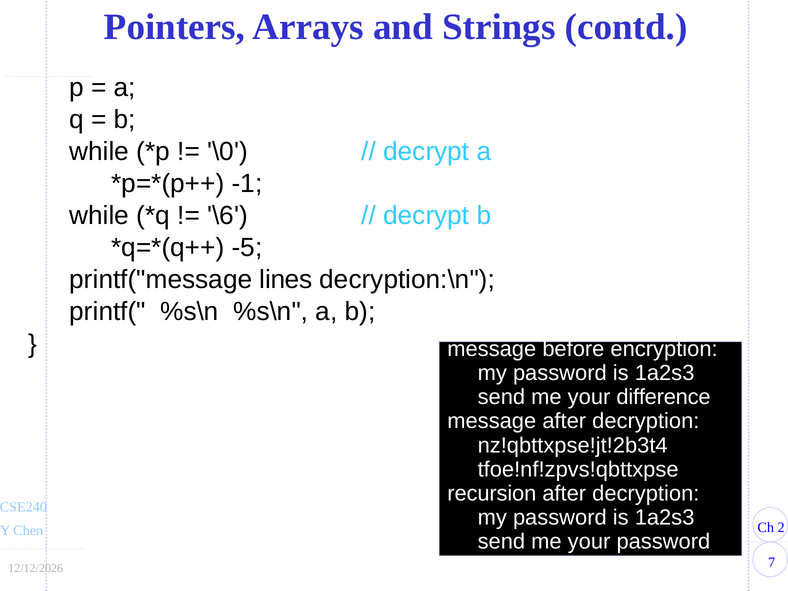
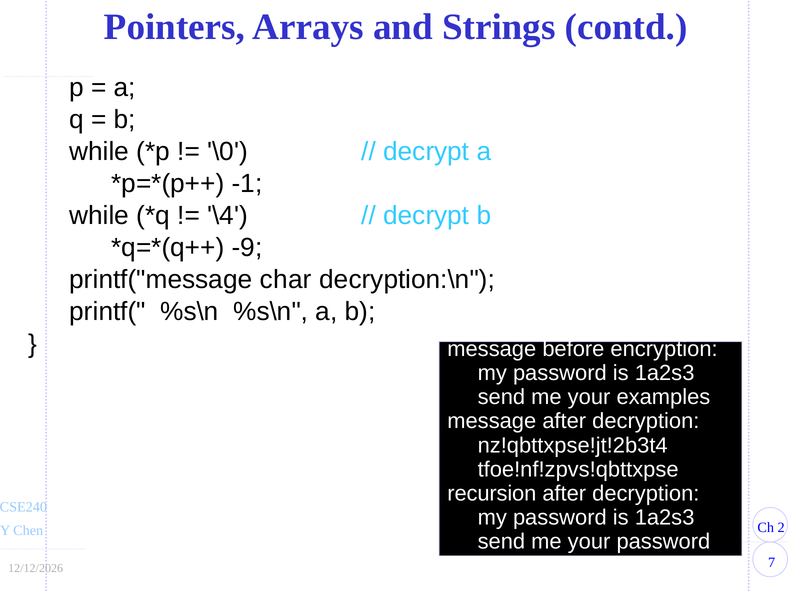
\6: \6 -> \4
-5: -5 -> -9
lines: lines -> char
difference: difference -> examples
